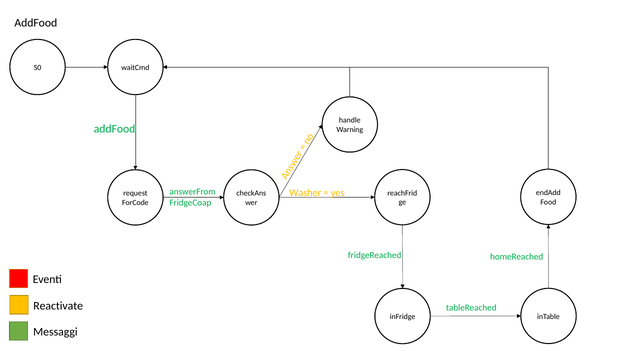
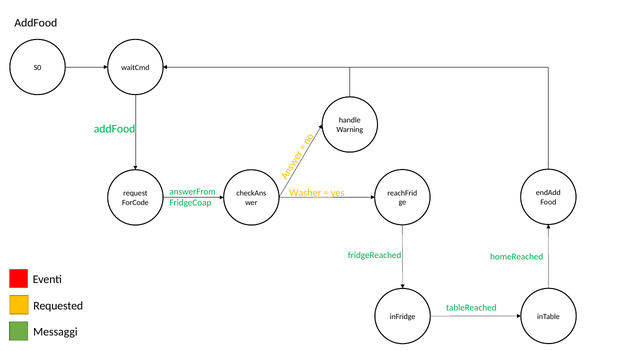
Reactivate: Reactivate -> Requested
